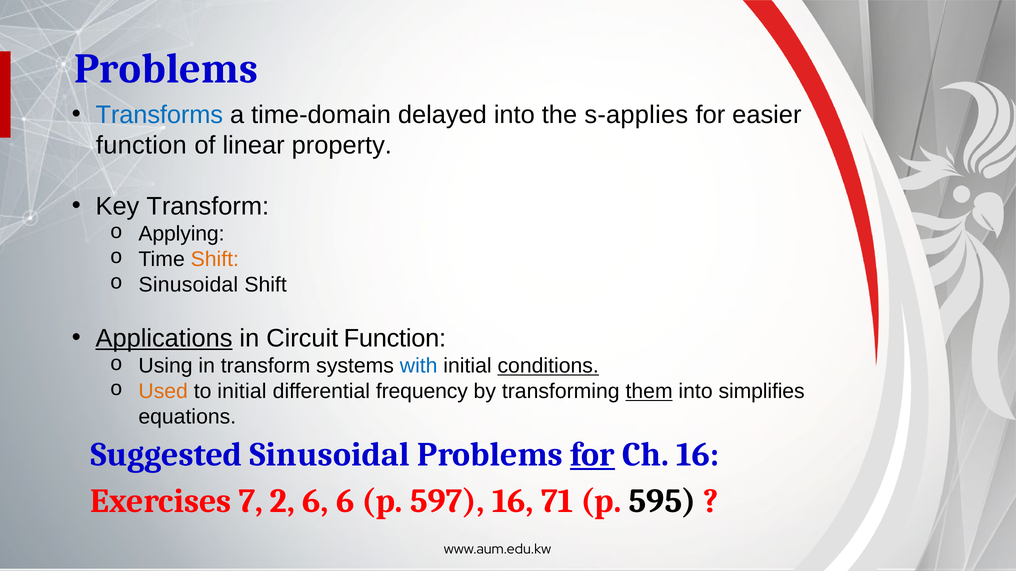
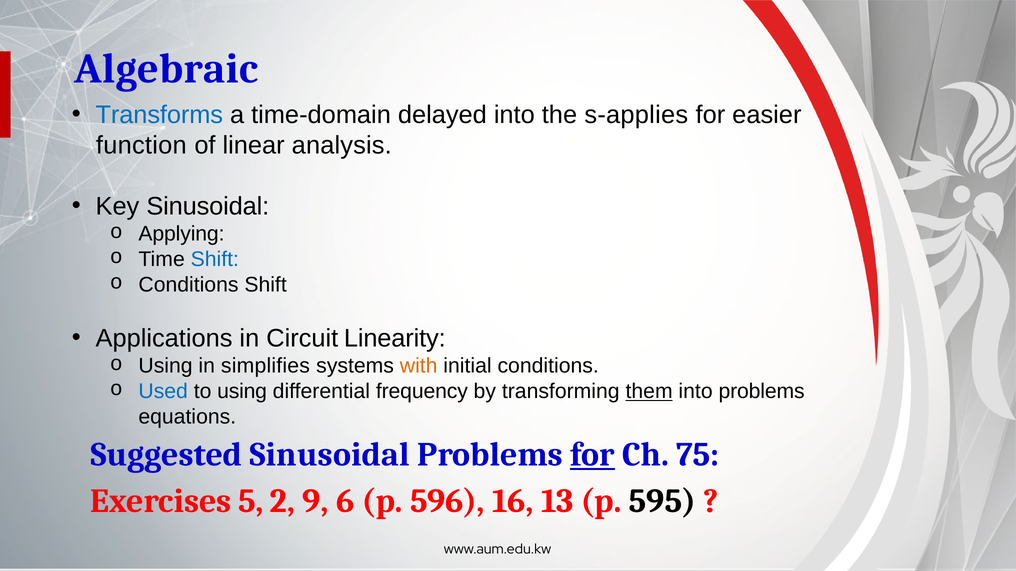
Problems at (166, 69): Problems -> Algebraic
property: property -> analysis
Key Transform: Transform -> Sinusoidal
Shift at (215, 260) colour: orange -> blue
Sinusoidal at (188, 285): Sinusoidal -> Conditions
Applications underline: present -> none
Circuit Function: Function -> Linearity
in transform: transform -> simplifies
with colour: blue -> orange
conditions at (548, 366) underline: present -> none
Used colour: orange -> blue
to initial: initial -> using
into simplifies: simplifies -> problems
Ch 16: 16 -> 75
7: 7 -> 5
2 6: 6 -> 9
597: 597 -> 596
71: 71 -> 13
